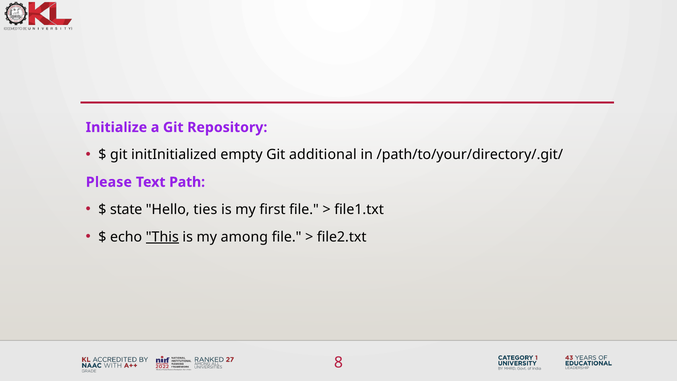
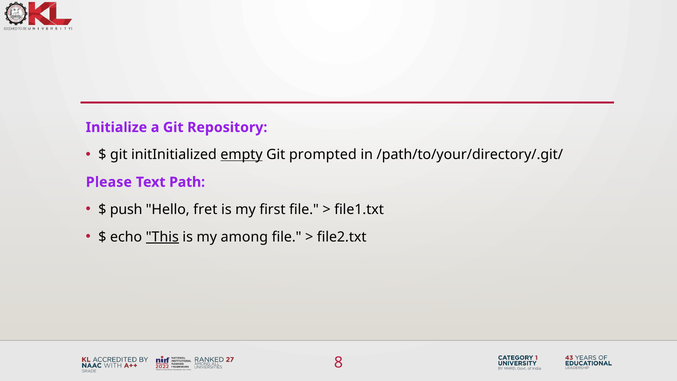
empty underline: none -> present
additional: additional -> prompted
state: state -> push
ties: ties -> fret
